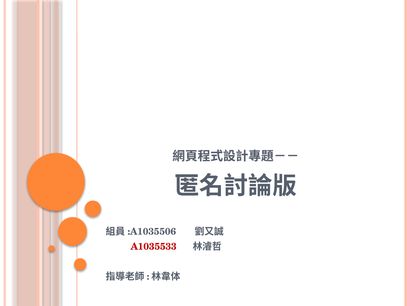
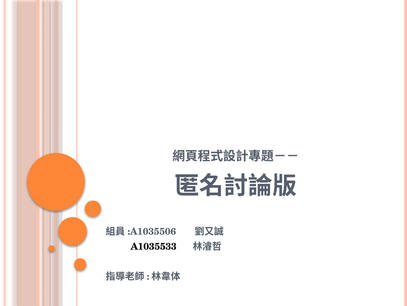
A1035533 colour: red -> black
